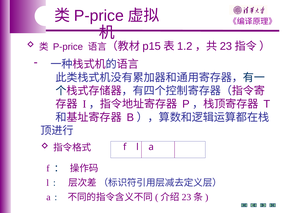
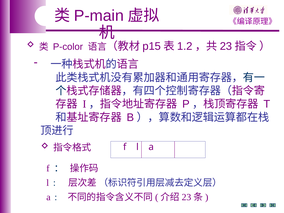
P-price at (99, 16): P-price -> P-main
P-price at (68, 47): P-price -> P-color
